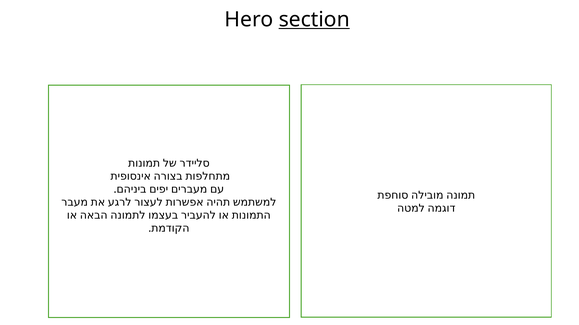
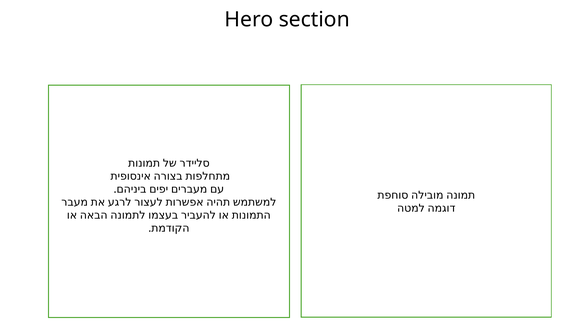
section underline: present -> none
